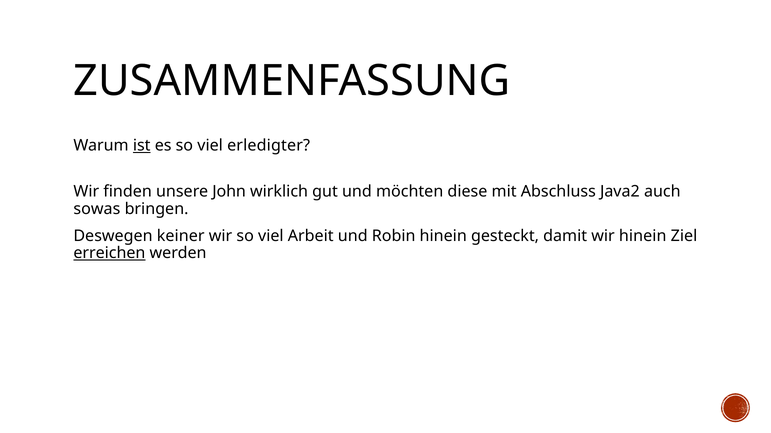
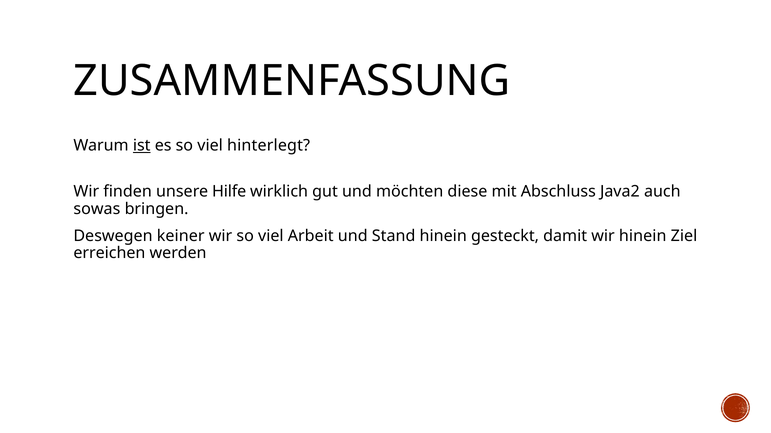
erledigter: erledigter -> hinterlegt
John: John -> Hilfe
Robin: Robin -> Stand
erreichen underline: present -> none
